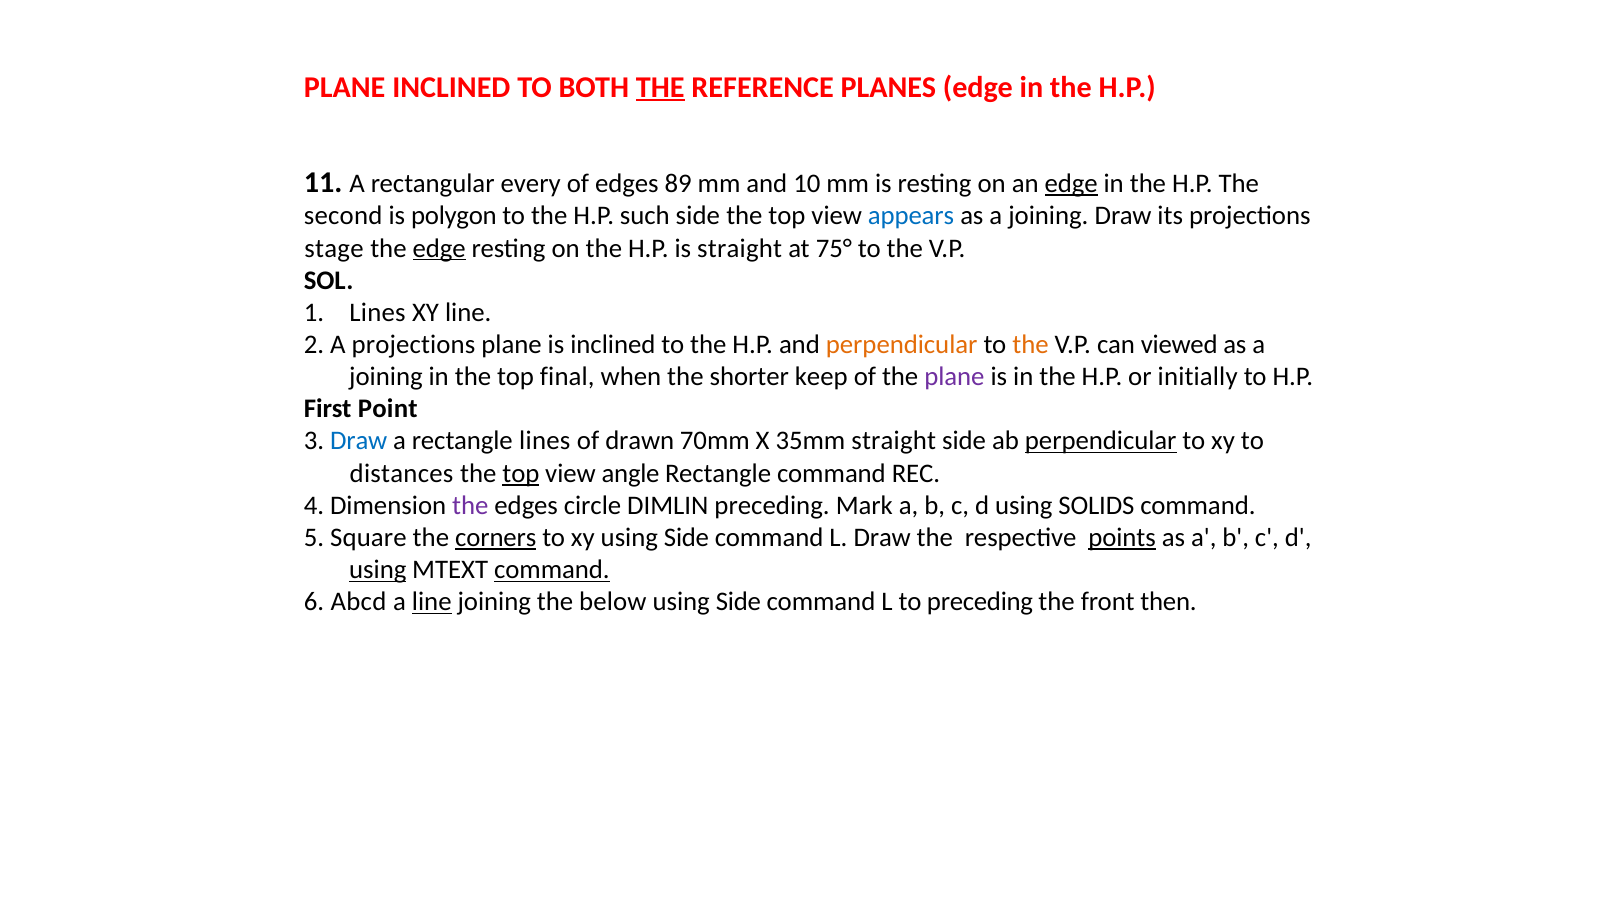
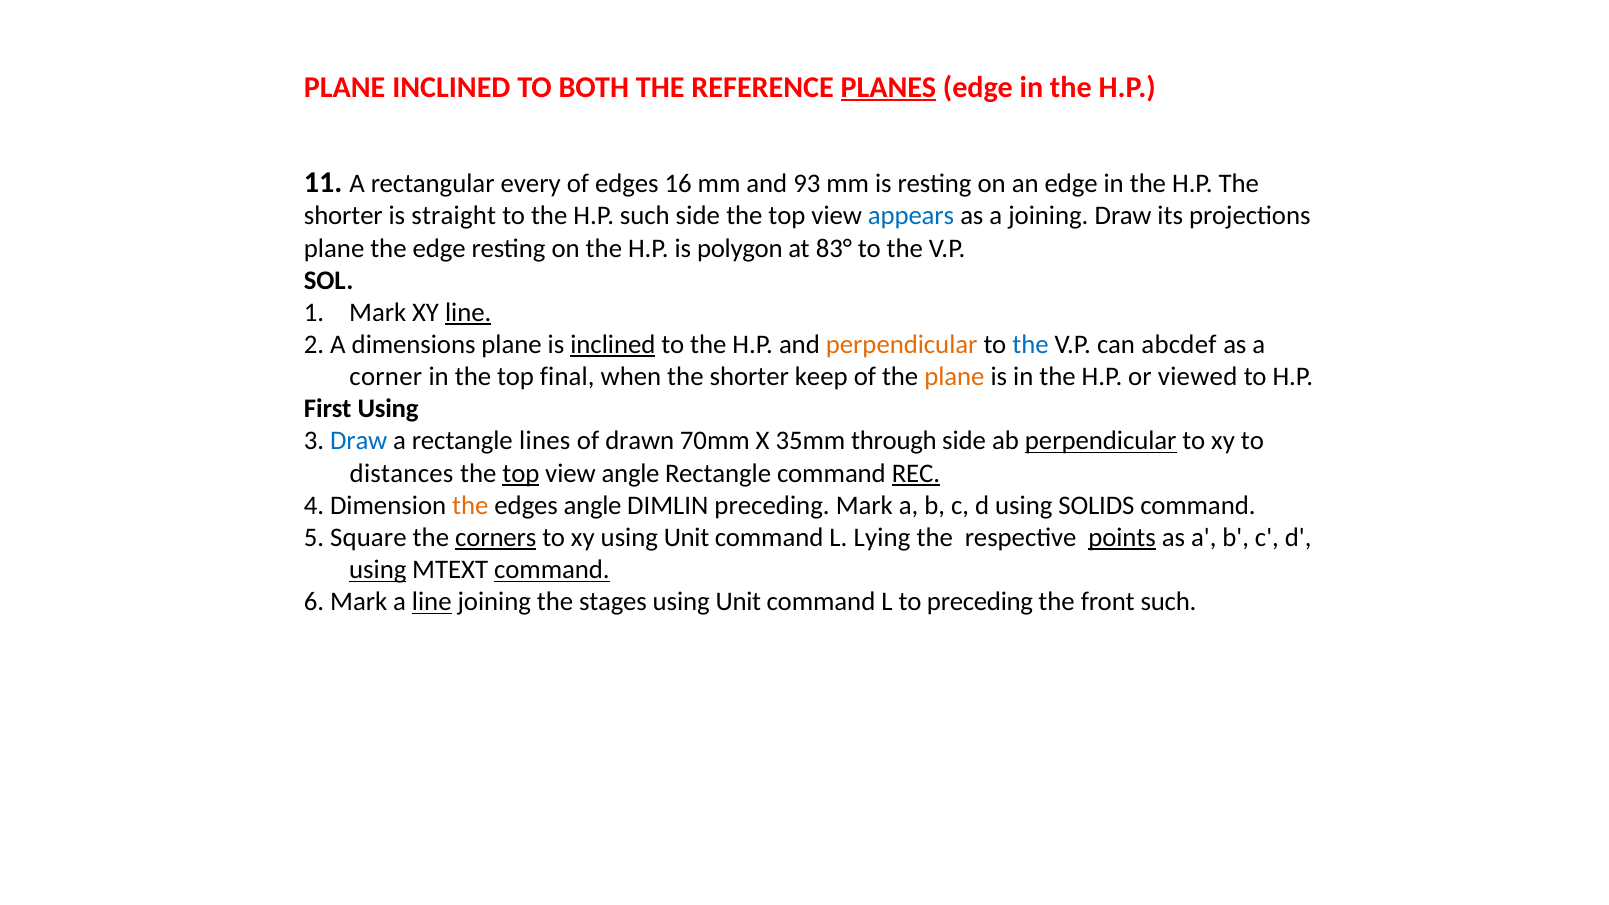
THE at (660, 87) underline: present -> none
PLANES underline: none -> present
89: 89 -> 16
10: 10 -> 93
edge at (1071, 183) underline: present -> none
second at (343, 216): second -> shorter
polygon: polygon -> straight
stage at (334, 248): stage -> plane
edge at (439, 248) underline: present -> none
is straight: straight -> polygon
75°: 75° -> 83°
Lines at (378, 313): Lines -> Mark
line at (468, 313) underline: none -> present
A projections: projections -> dimensions
inclined at (613, 345) underline: none -> present
the at (1030, 345) colour: orange -> blue
viewed: viewed -> abcdef
joining at (386, 377): joining -> corner
plane at (954, 377) colour: purple -> orange
initially: initially -> viewed
First Point: Point -> Using
35mm straight: straight -> through
REC underline: none -> present
the at (470, 505) colour: purple -> orange
edges circle: circle -> angle
xy using Side: Side -> Unit
L Draw: Draw -> Lying
6 Abcd: Abcd -> Mark
below: below -> stages
Side at (738, 602): Side -> Unit
front then: then -> such
